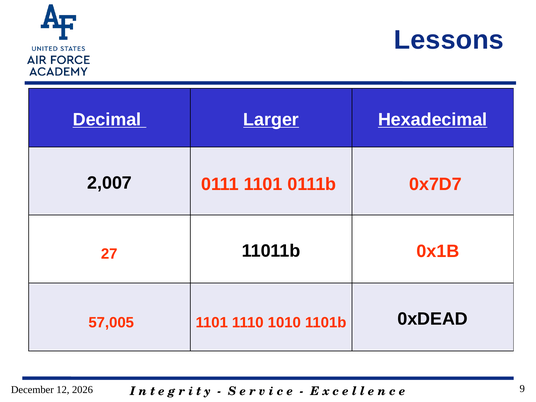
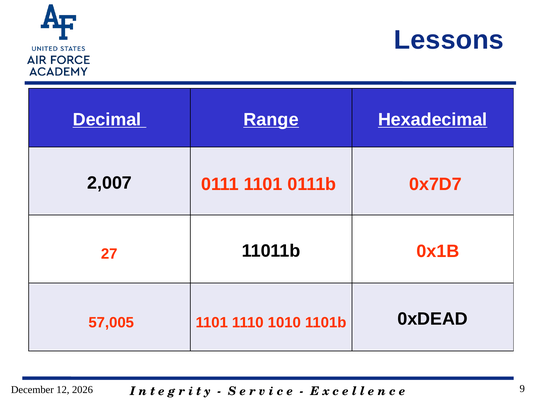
Larger: Larger -> Range
